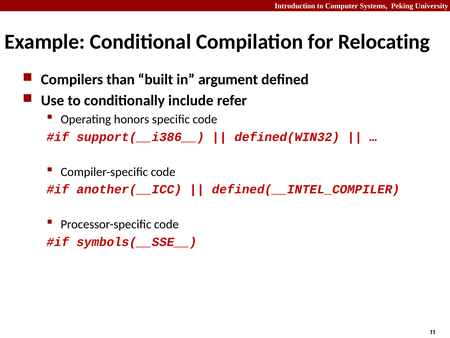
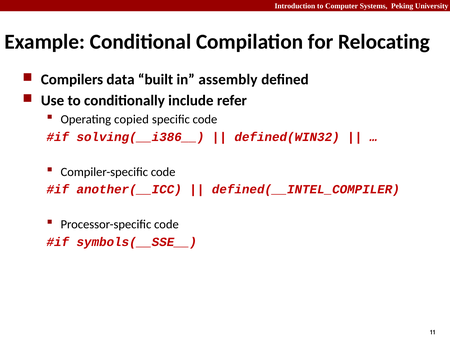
than: than -> data
argument: argument -> assembly
honors: honors -> copied
support(__i386__: support(__i386__ -> solving(__i386__
